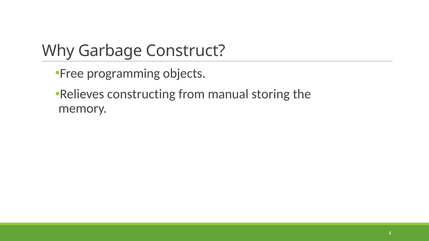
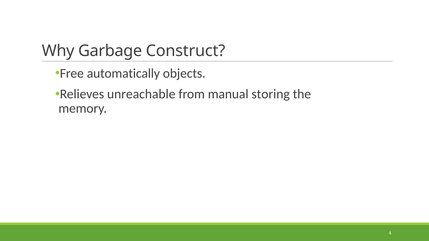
programming: programming -> automatically
constructing: constructing -> unreachable
